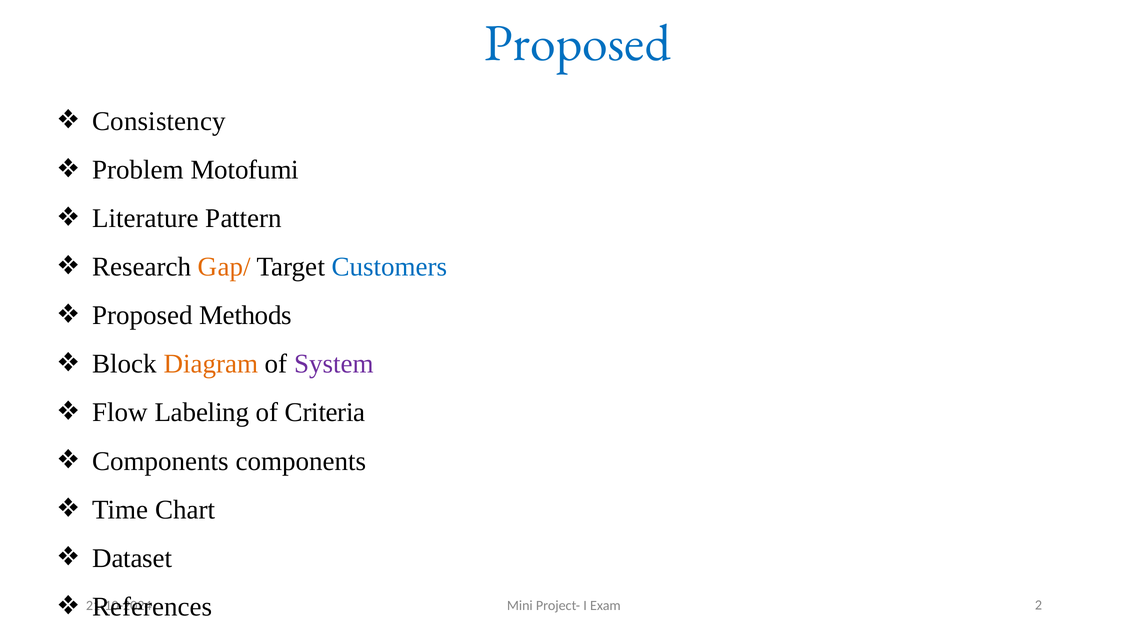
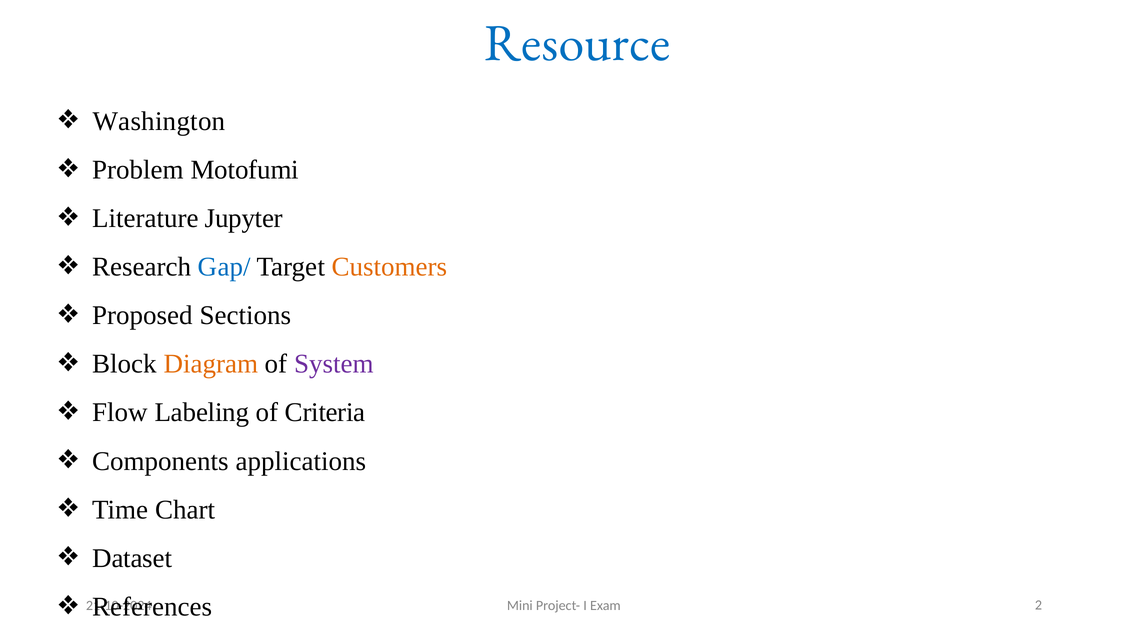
Proposed at (578, 43): Proposed -> Resource
Consistency: Consistency -> Washington
Pattern: Pattern -> Jupyter
Gap/ colour: orange -> blue
Customers colour: blue -> orange
Methods: Methods -> Sections
Components components: components -> applications
